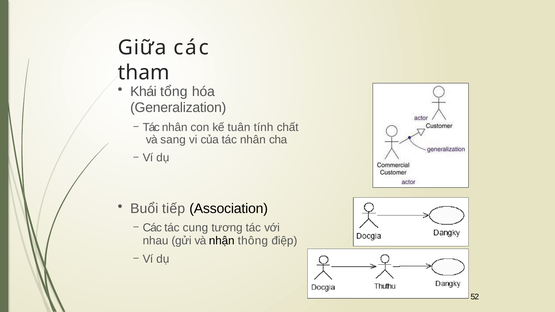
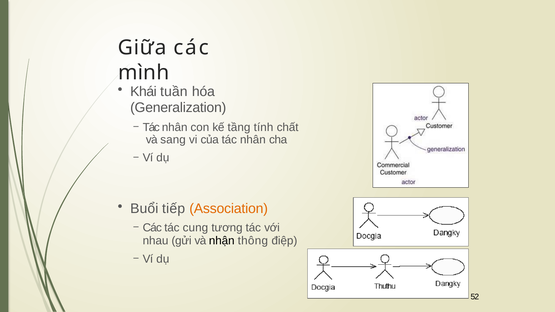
tham: tham -> mình
tổng: tổng -> tuần
tuân: tuân -> tầng
Association colour: black -> orange
